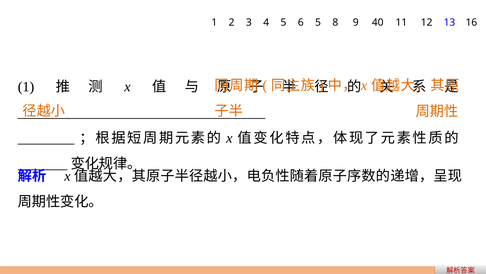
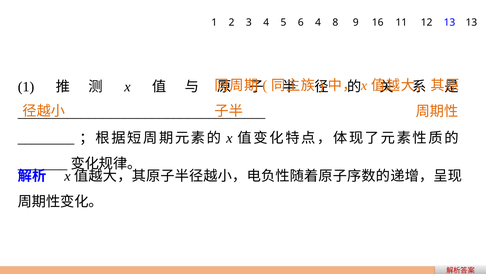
6 5: 5 -> 4
40: 40 -> 16
13 16: 16 -> 13
